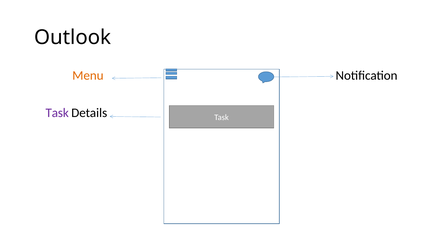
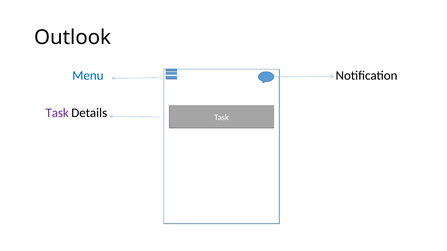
Menu colour: orange -> blue
